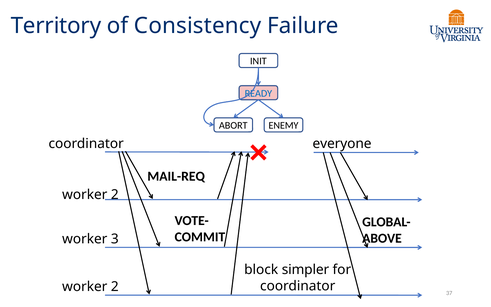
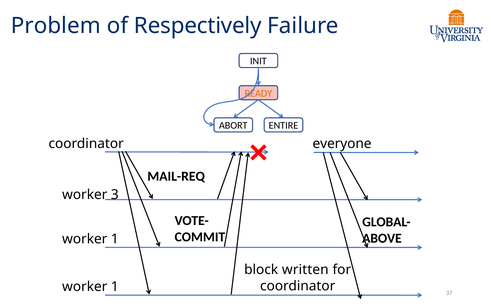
Territory: Territory -> Problem
Consistency: Consistency -> Respectively
READY colour: blue -> orange
ENEMY: ENEMY -> ENTIRE
2 at (115, 195): 2 -> 3
3 at (115, 239): 3 -> 1
simpler: simpler -> written
2 at (115, 286): 2 -> 1
